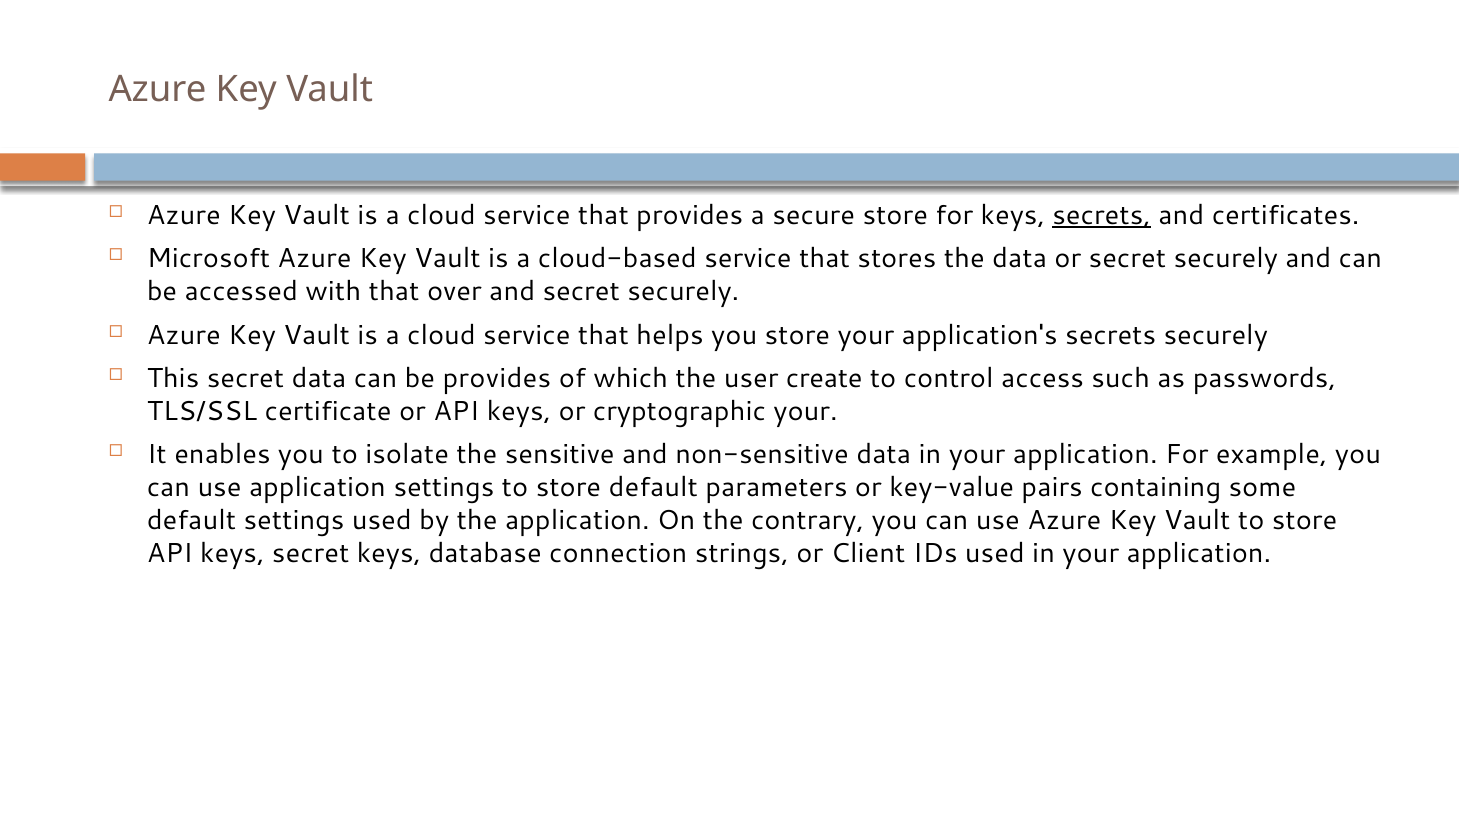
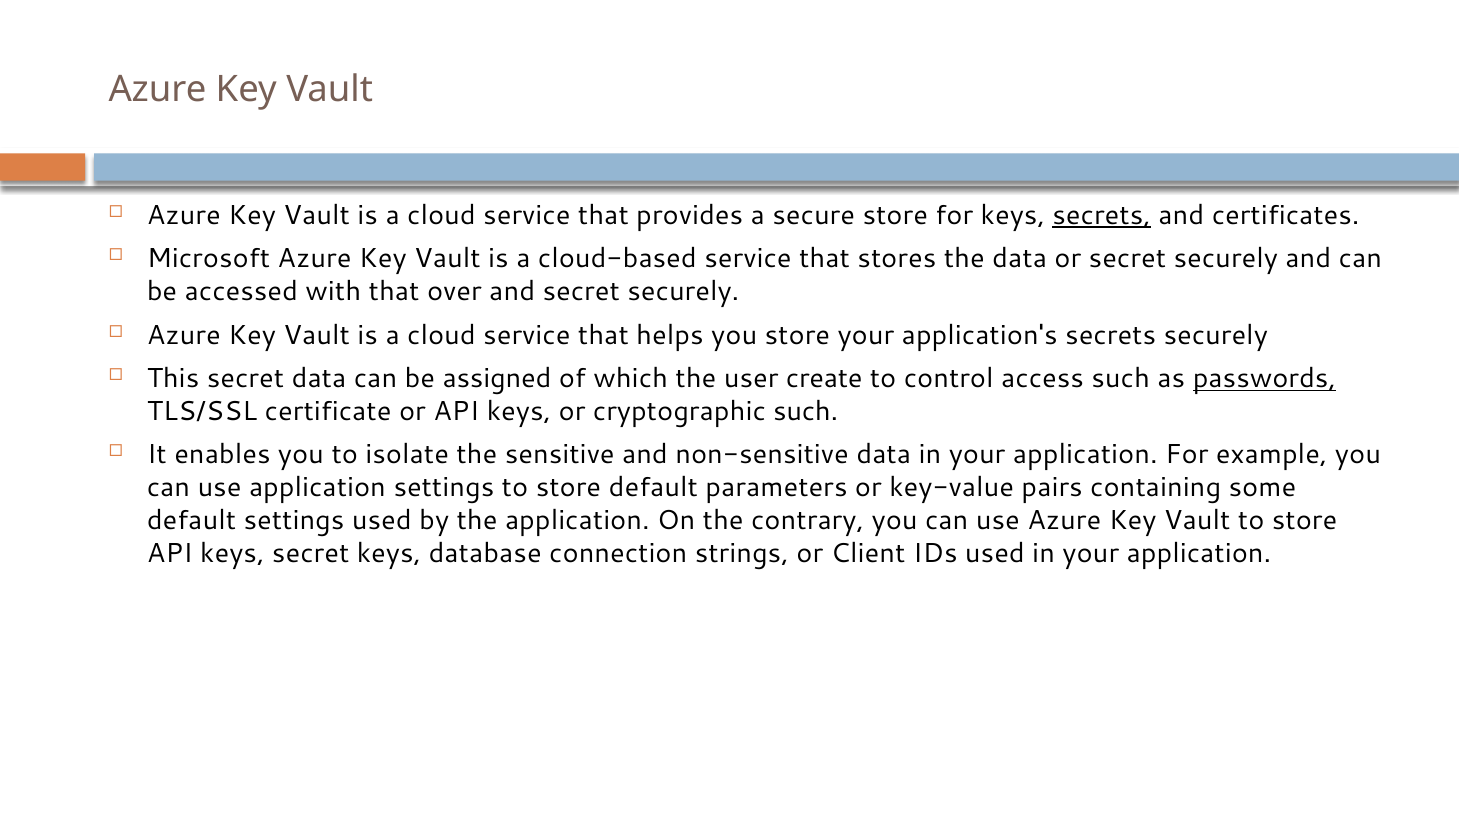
be provides: provides -> assigned
passwords underline: none -> present
cryptographic your: your -> such
